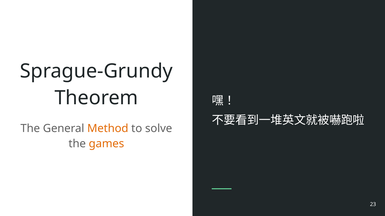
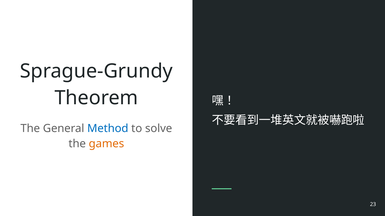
Method colour: orange -> blue
